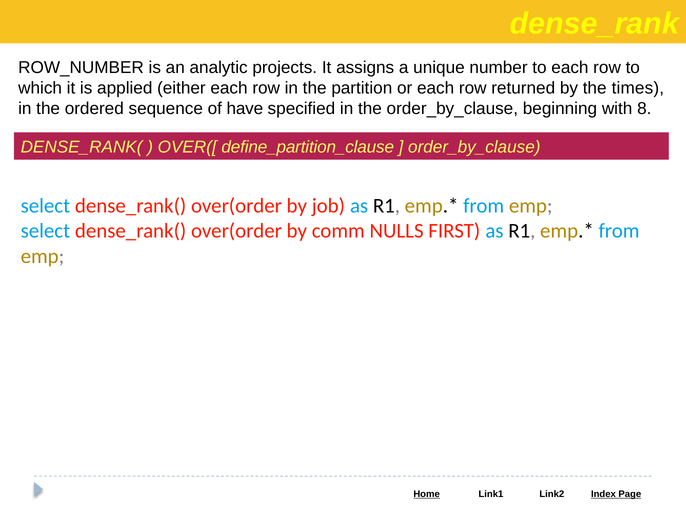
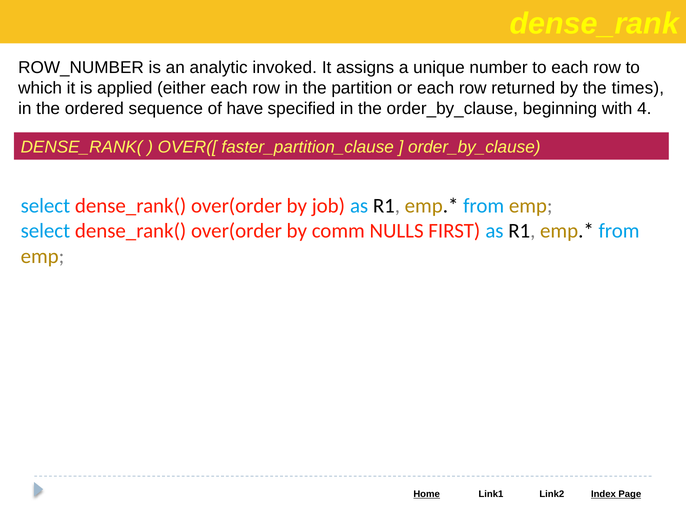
projects: projects -> invoked
8: 8 -> 4
define_partition_clause: define_partition_clause -> faster_partition_clause
